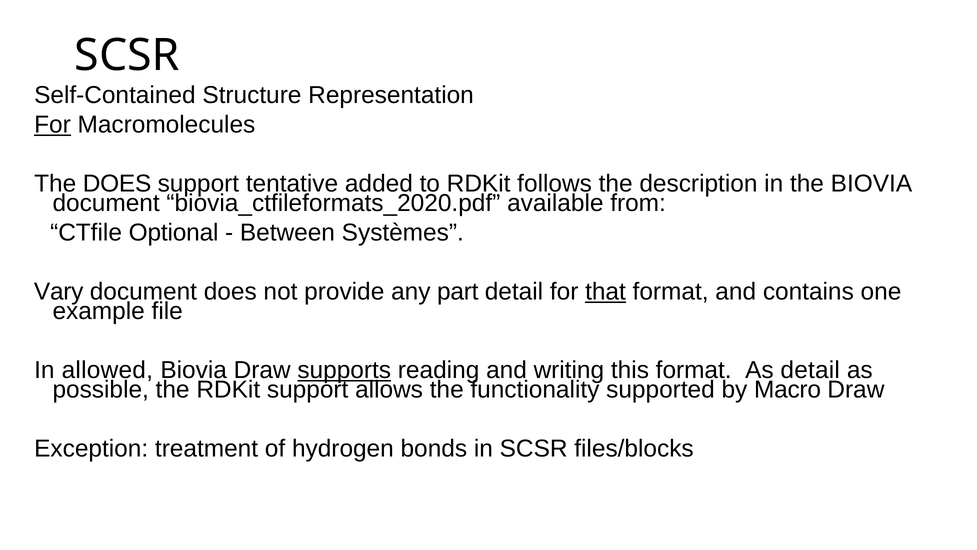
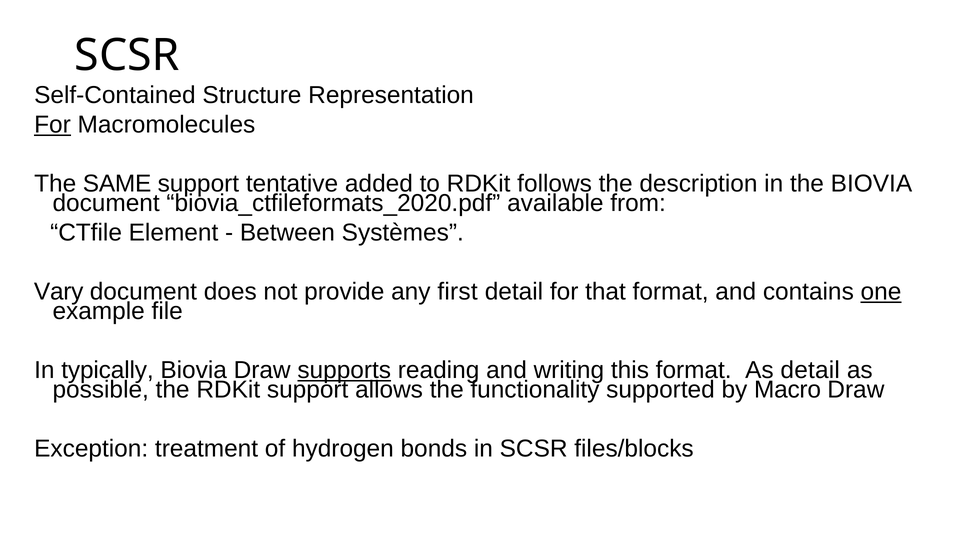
The DOES: DOES -> SAME
Optional: Optional -> Element
part: part -> first
that underline: present -> none
one underline: none -> present
allowed: allowed -> typically
